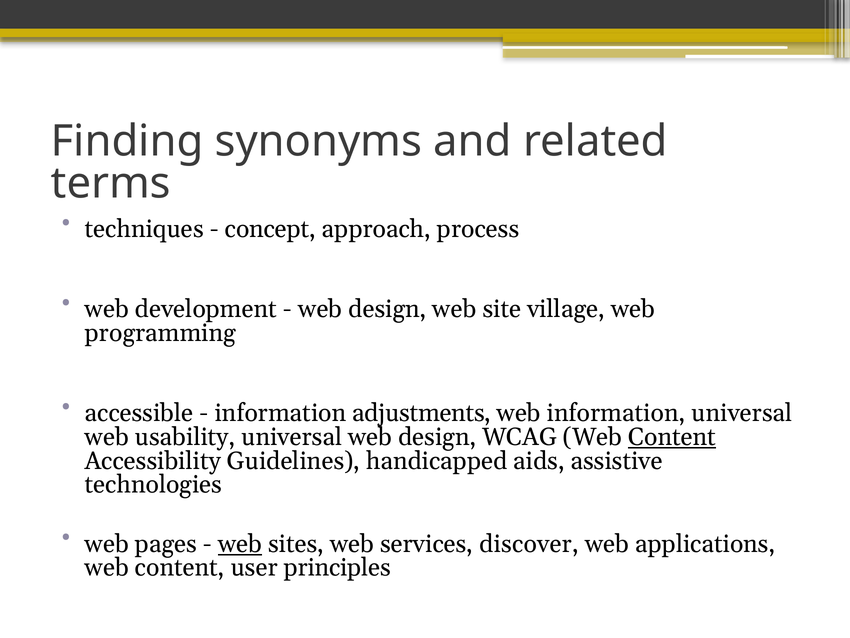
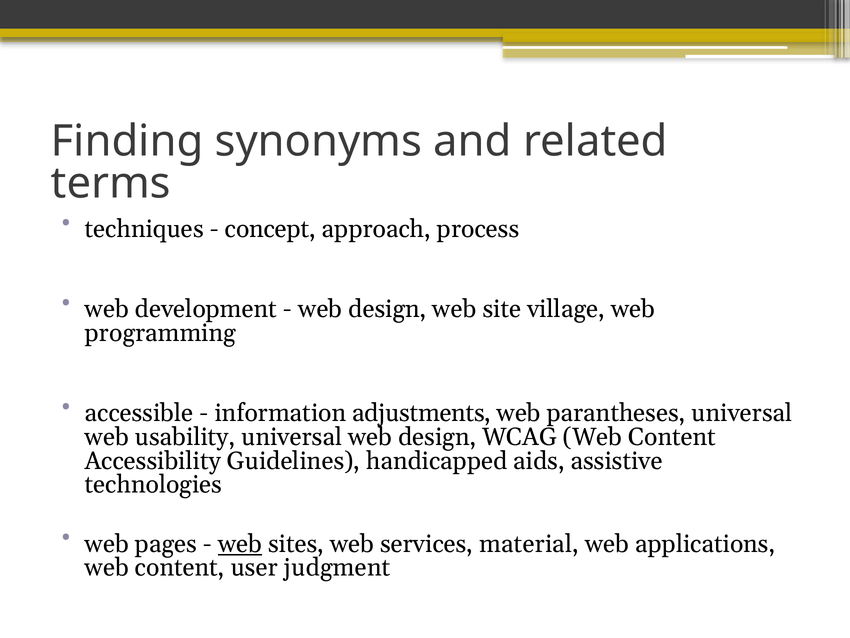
web information: information -> parantheses
Content at (672, 437) underline: present -> none
discover: discover -> material
principles: principles -> judgment
